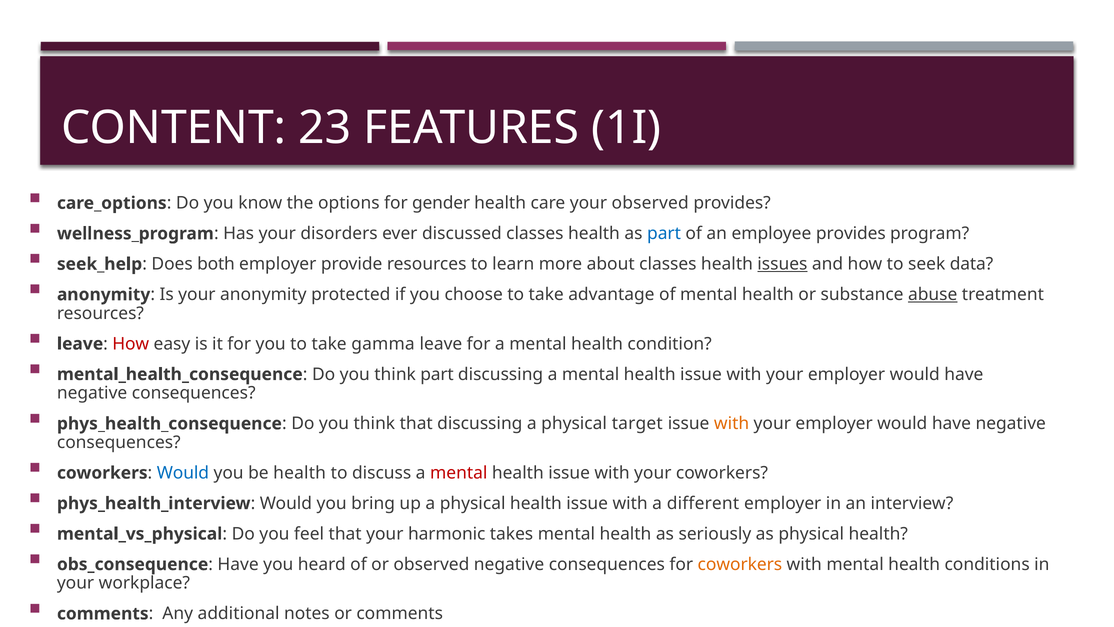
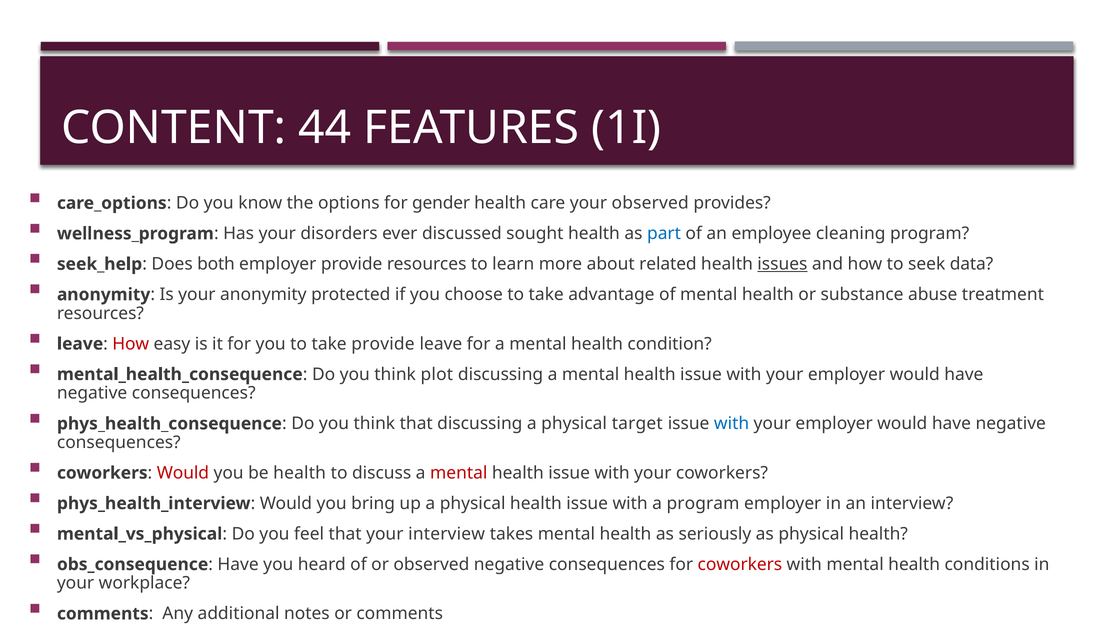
23: 23 -> 44
discussed classes: classes -> sought
employee provides: provides -> cleaning
about classes: classes -> related
abuse underline: present -> none
take gamma: gamma -> provide
think part: part -> plot
with at (732, 423) colour: orange -> blue
Would at (183, 473) colour: blue -> red
a different: different -> program
your harmonic: harmonic -> interview
coworkers at (740, 564) colour: orange -> red
